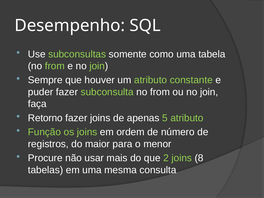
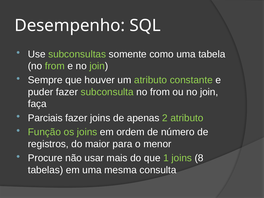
Retorno: Retorno -> Parciais
5: 5 -> 2
2: 2 -> 1
